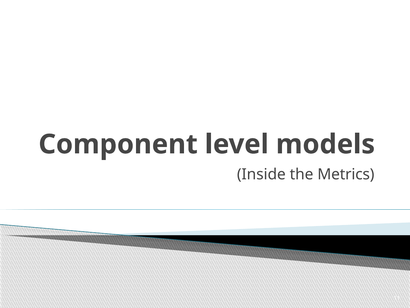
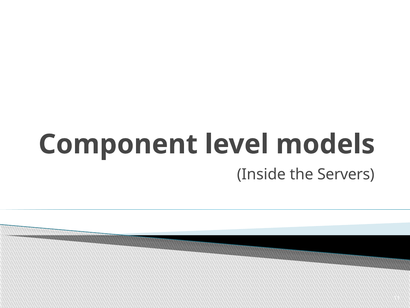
Metrics: Metrics -> Servers
